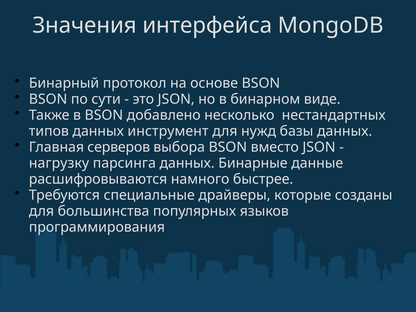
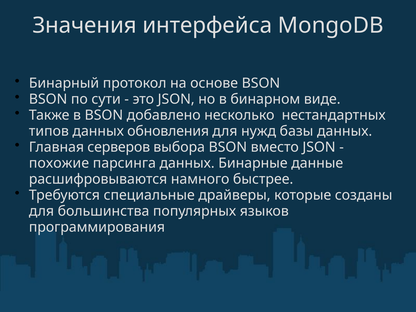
инструмент: инструмент -> обновления
нагрузку: нагрузку -> похожие
